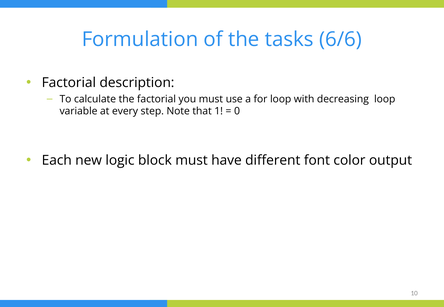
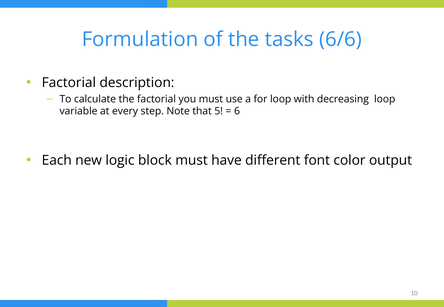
1: 1 -> 5
0: 0 -> 6
